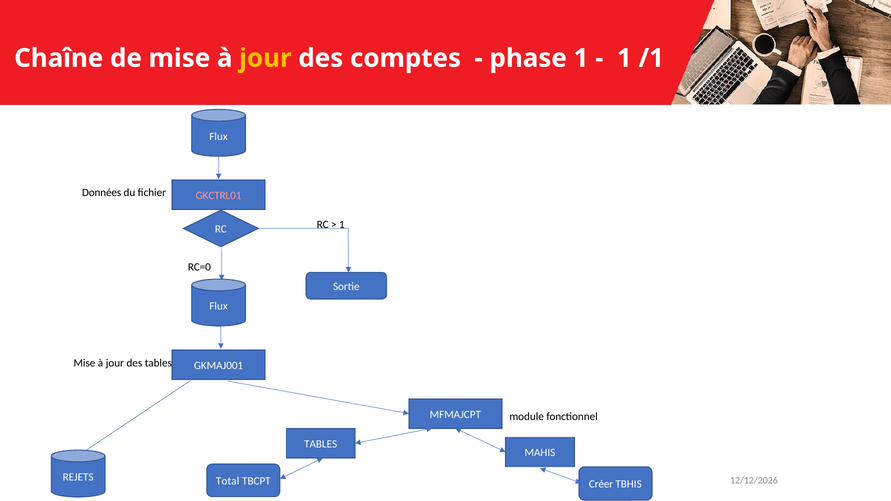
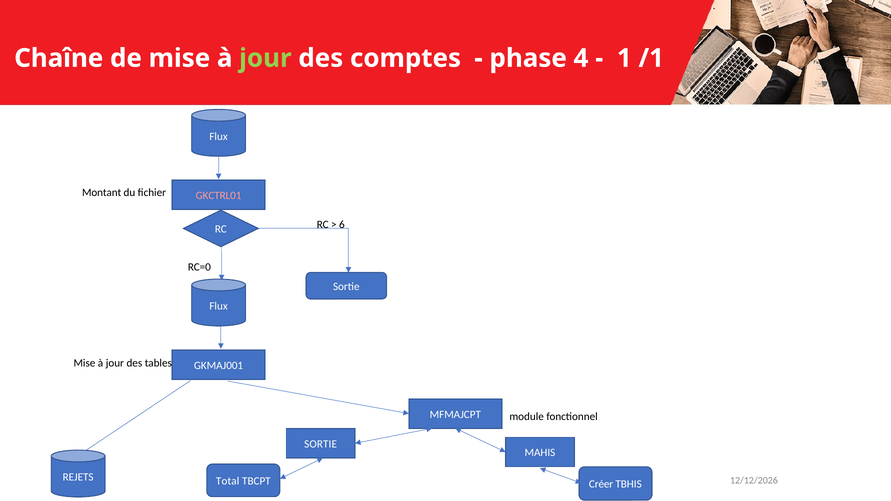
jour at (265, 58) colour: yellow -> light green
phase 1: 1 -> 4
Données: Données -> Montant
1 at (342, 225): 1 -> 6
TABLES at (321, 444): TABLES -> SORTIE
